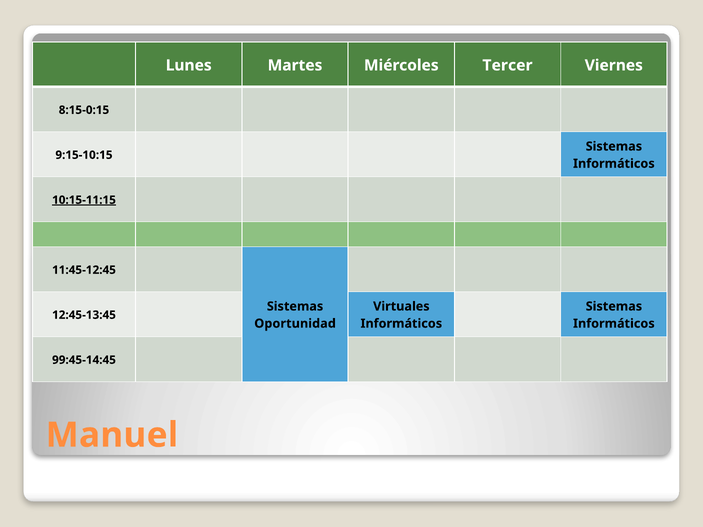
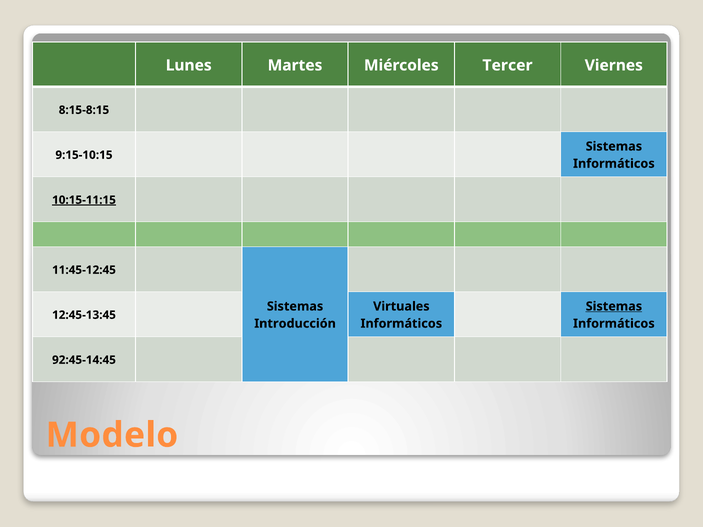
8:15-0:15: 8:15-0:15 -> 8:15-8:15
Sistemas at (614, 306) underline: none -> present
Oportunidad: Oportunidad -> Introducción
99:45-14:45: 99:45-14:45 -> 92:45-14:45
Manuel: Manuel -> Modelo
